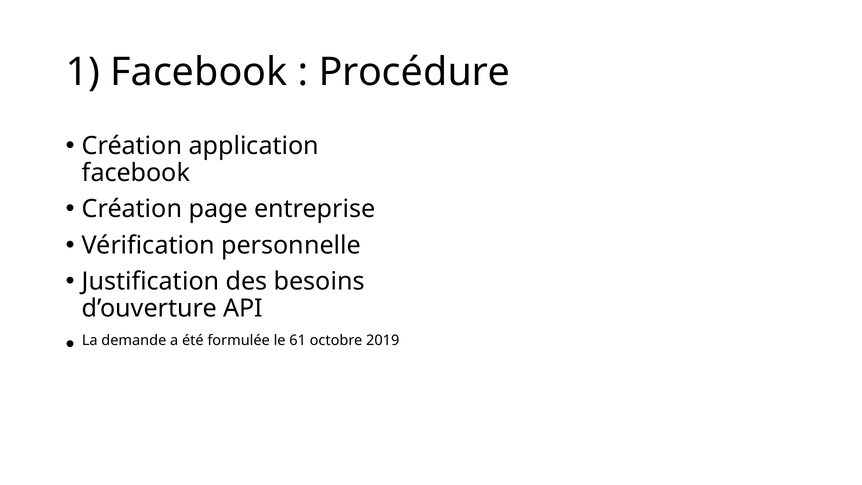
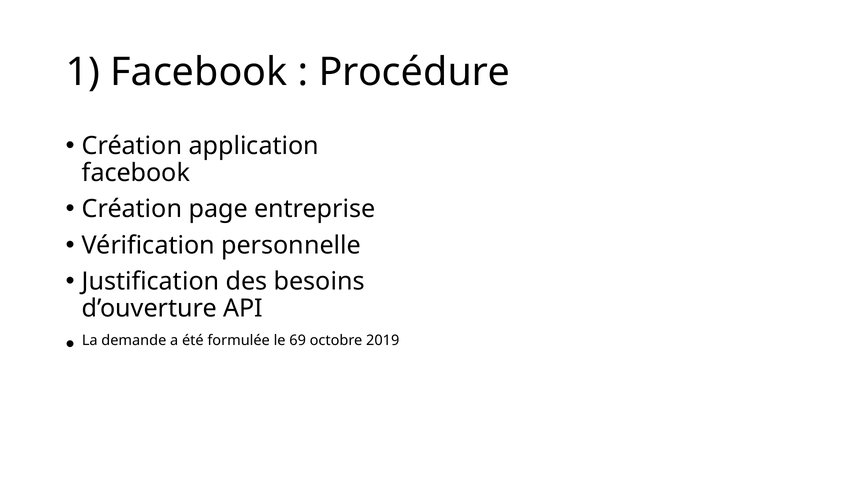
61: 61 -> 69
